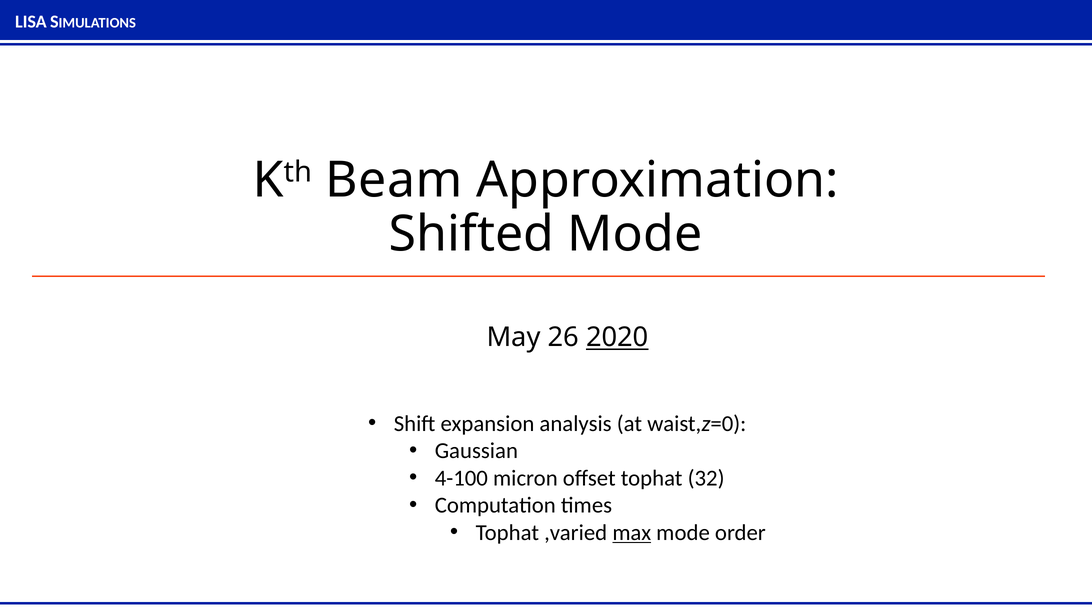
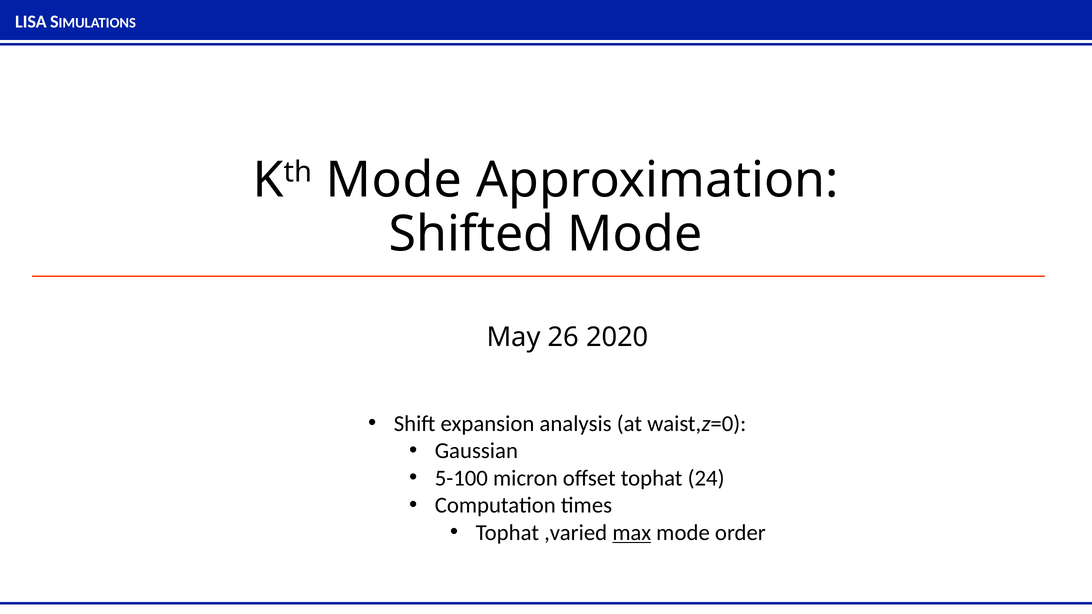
Kth Beam: Beam -> Mode
2020 underline: present -> none
4-100: 4-100 -> 5-100
32: 32 -> 24
